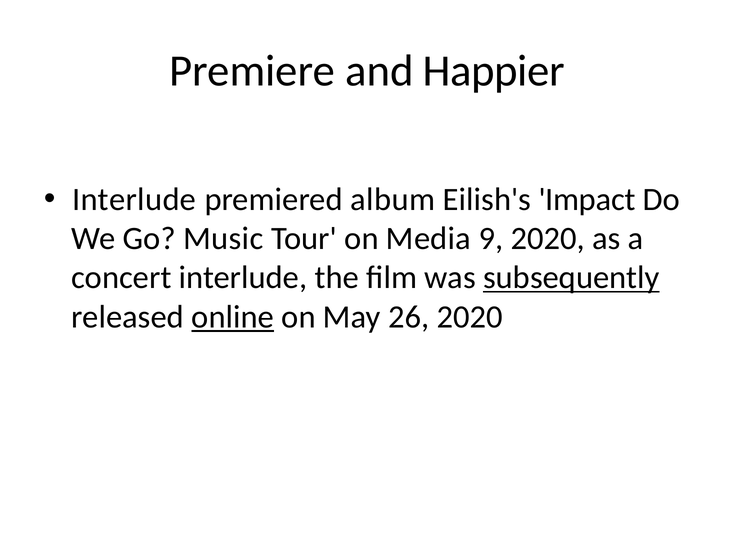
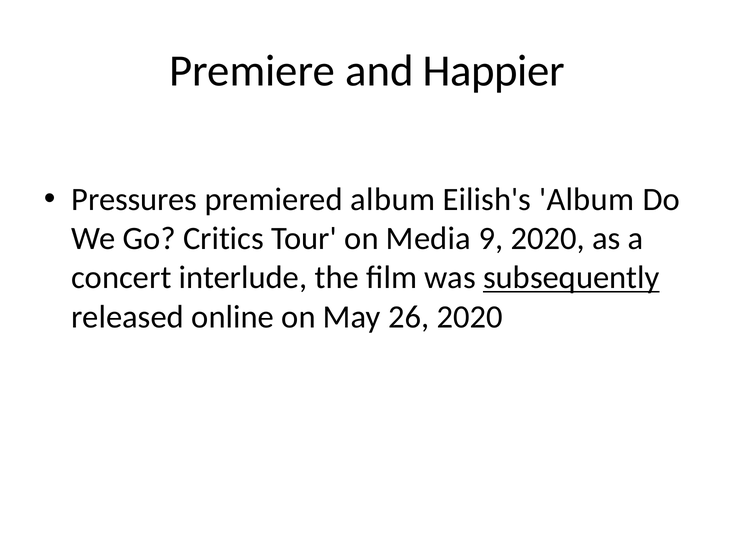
Interlude at (134, 199): Interlude -> Pressures
Eilish's Impact: Impact -> Album
Music: Music -> Critics
online underline: present -> none
